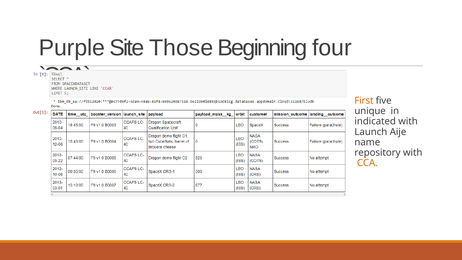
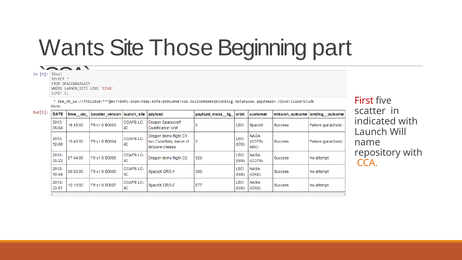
Purple: Purple -> Wants
four: four -> part
First colour: orange -> red
unique: unique -> scatter
Aije: Aije -> Will
